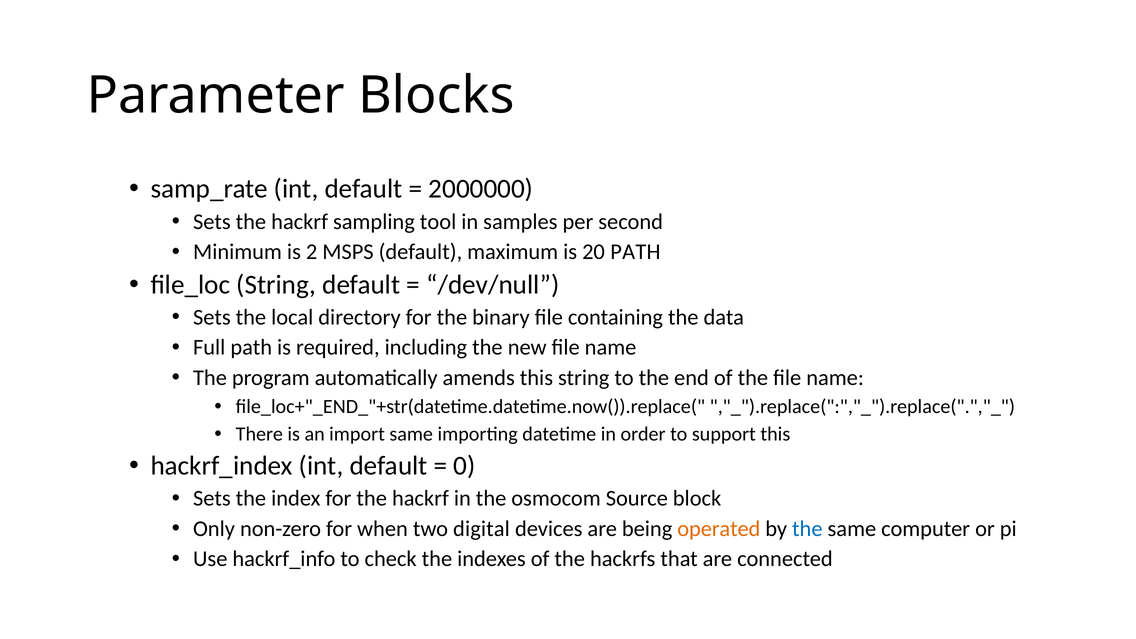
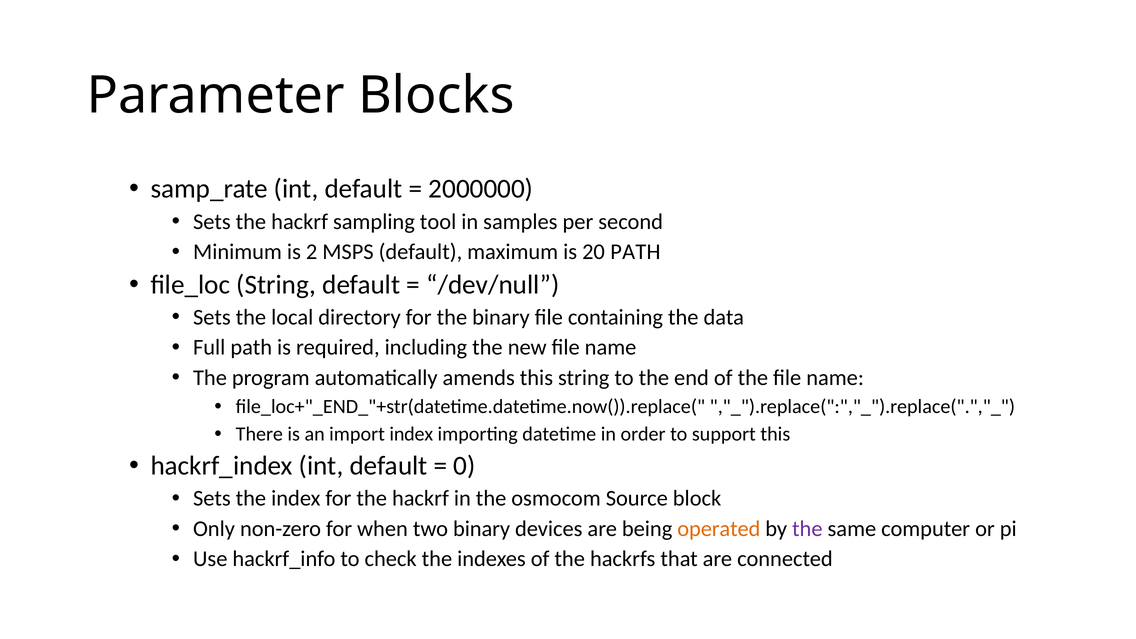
import same: same -> index
two digital: digital -> binary
the at (807, 529) colour: blue -> purple
